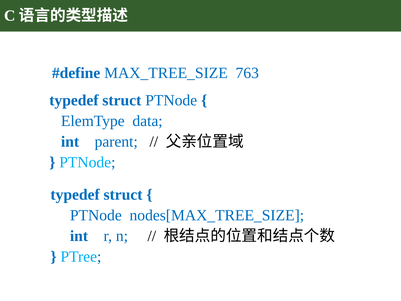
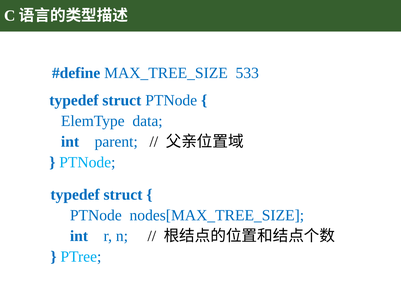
763: 763 -> 533
